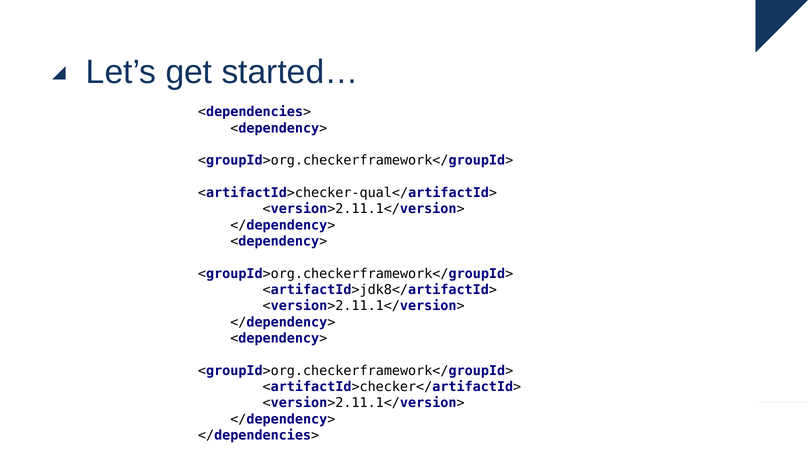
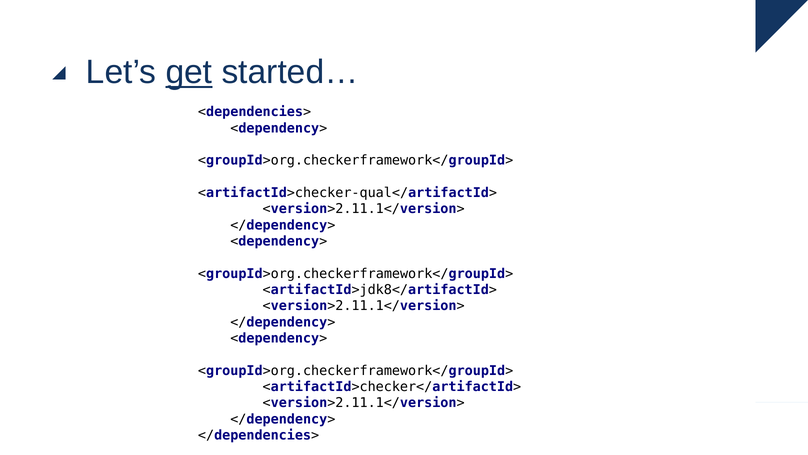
get underline: none -> present
